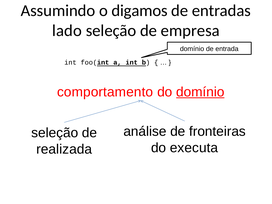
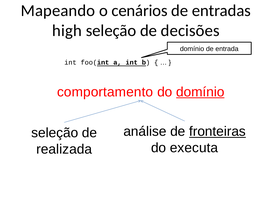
Assumindo: Assumindo -> Mapeando
digamos: digamos -> cenários
lado: lado -> high
empresa: empresa -> decisões
fronteiras underline: none -> present
